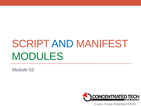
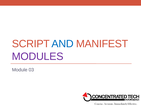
MODULES colour: green -> purple
